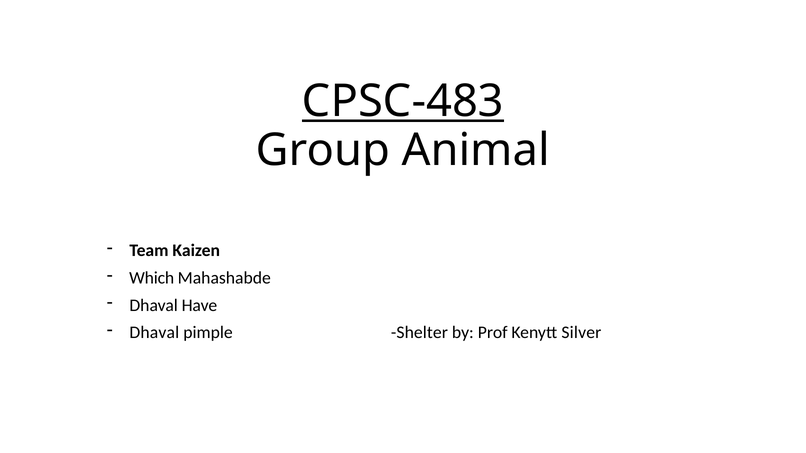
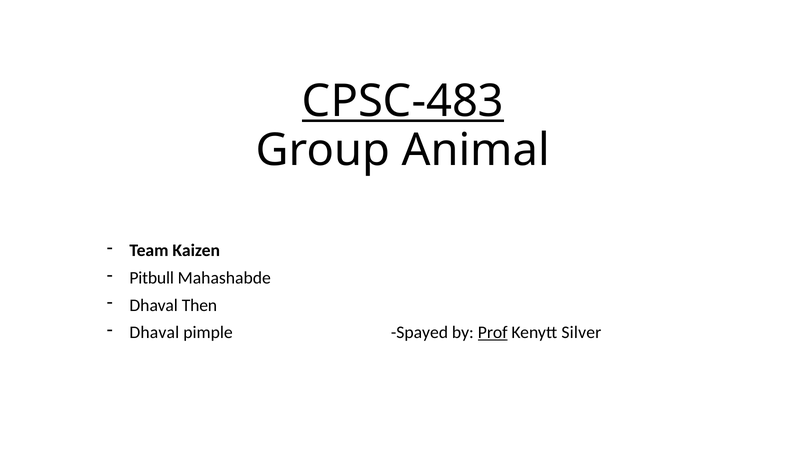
Which: Which -> Pitbull
Have: Have -> Then
Shelter: Shelter -> Spayed
Prof underline: none -> present
